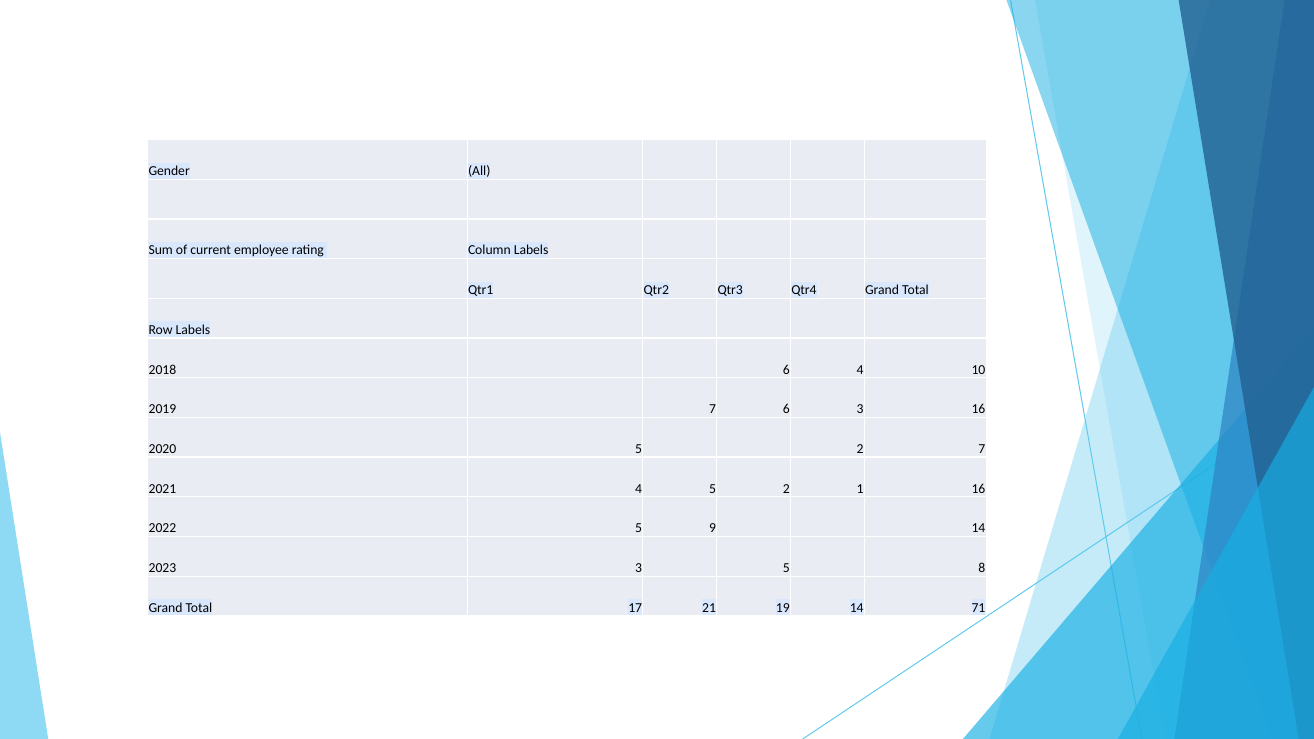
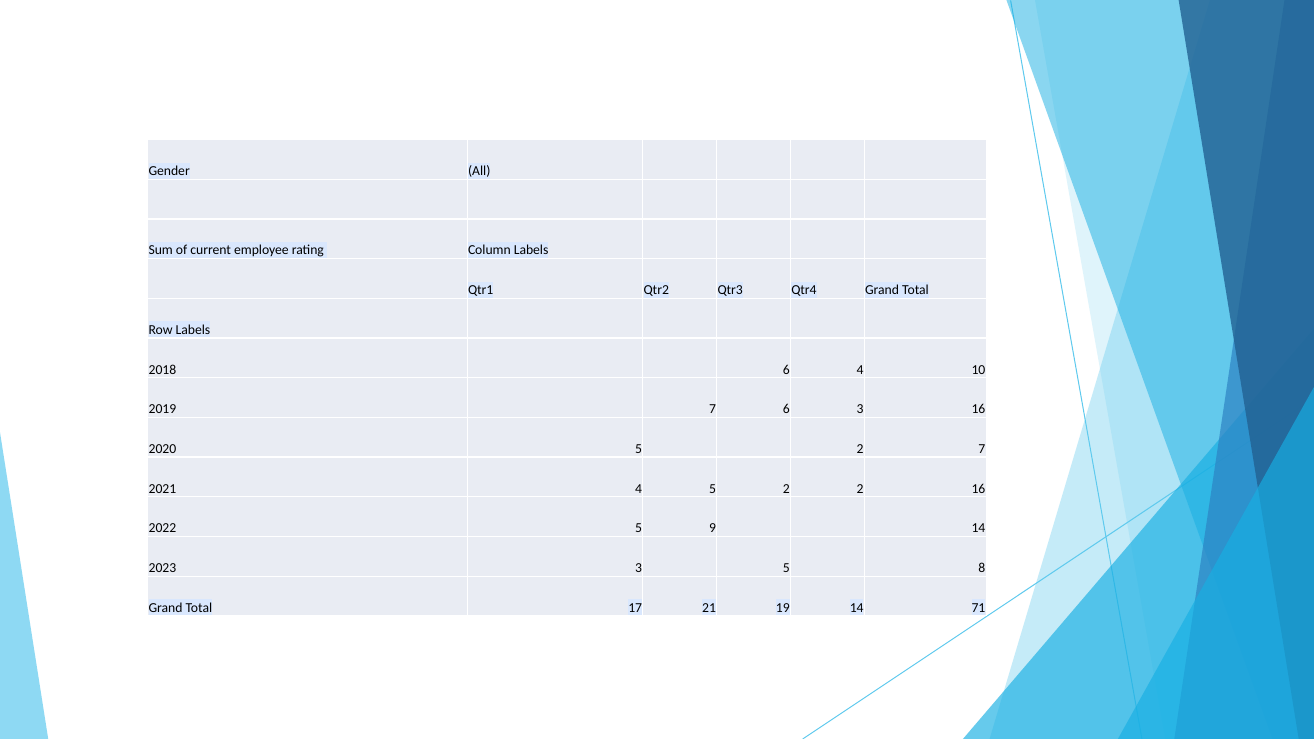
2 1: 1 -> 2
